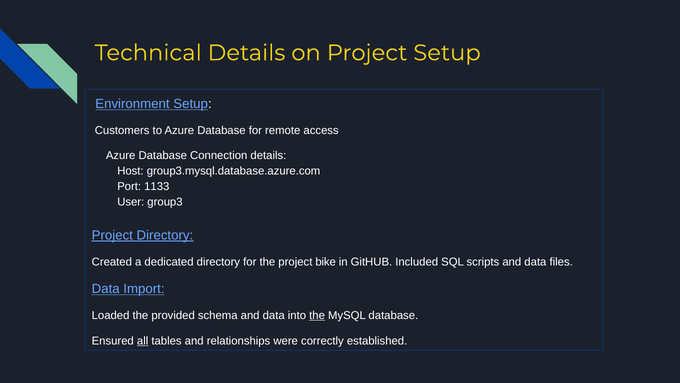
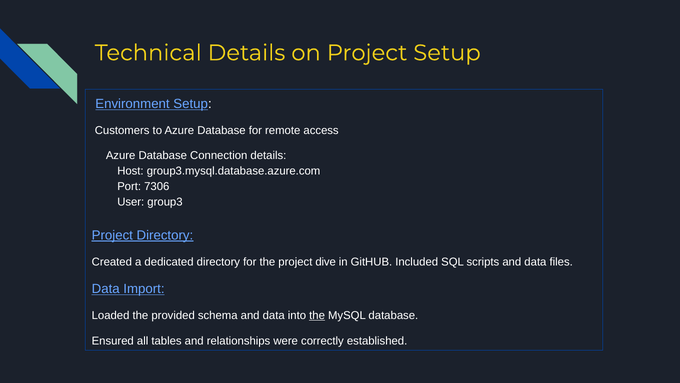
1133: 1133 -> 7306
bike: bike -> dive
all underline: present -> none
